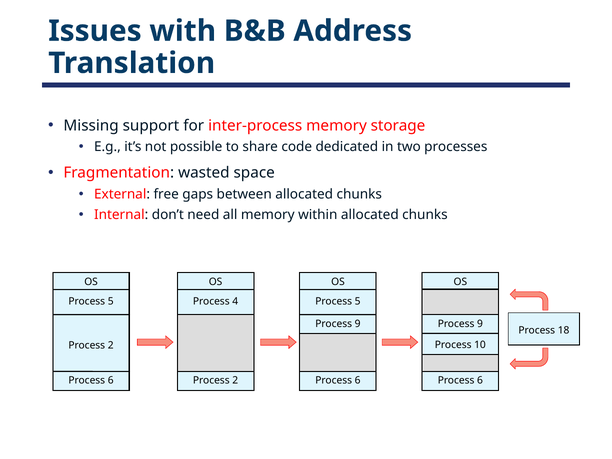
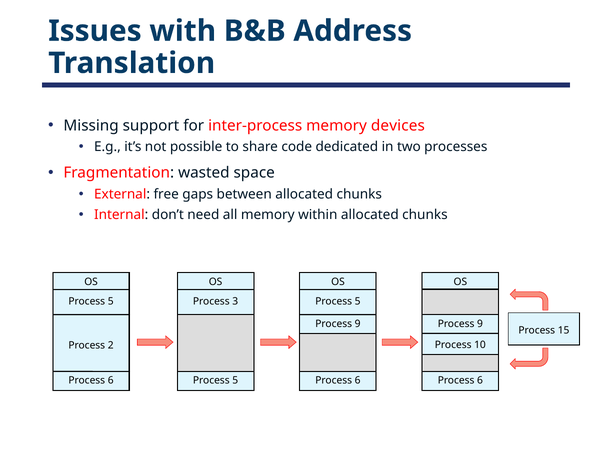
storage: storage -> devices
4: 4 -> 3
18: 18 -> 15
2 at (235, 380): 2 -> 5
